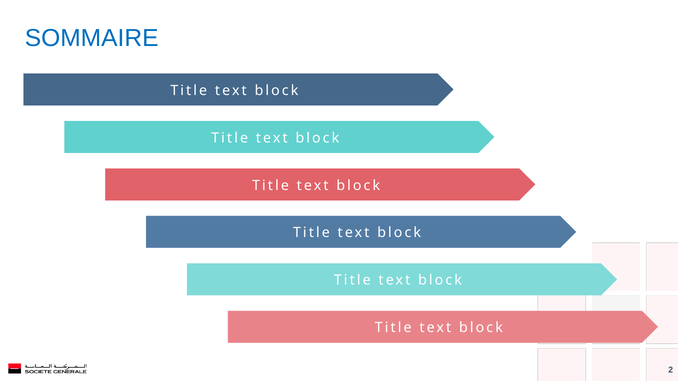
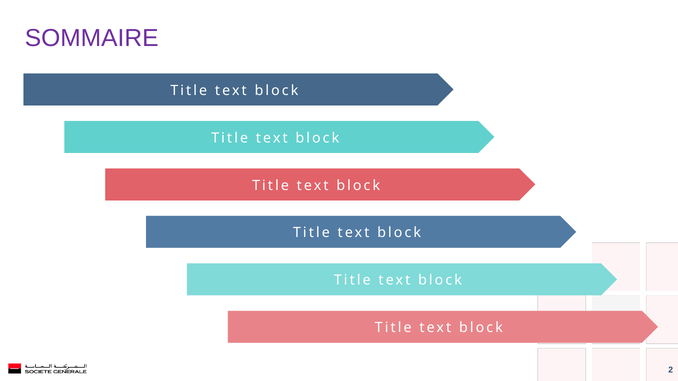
SOMMAIRE colour: blue -> purple
